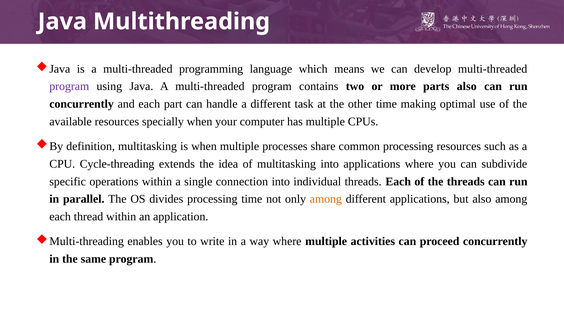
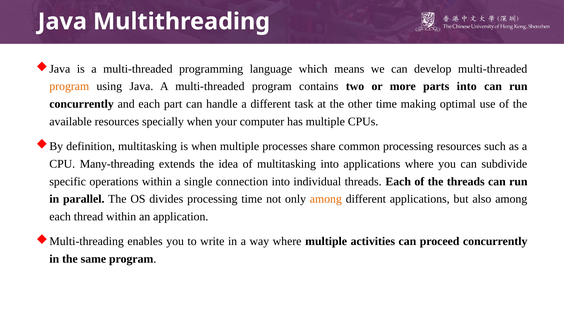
program at (69, 87) colour: purple -> orange
parts also: also -> into
Cycle-threading: Cycle-threading -> Many-threading
